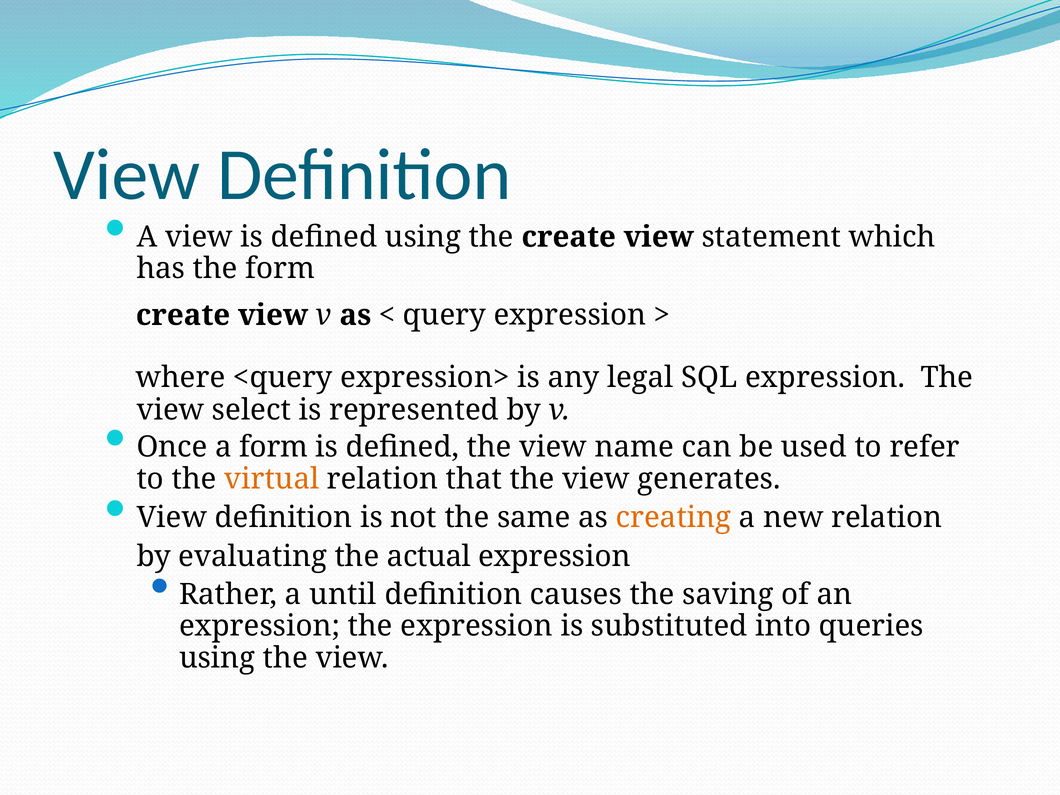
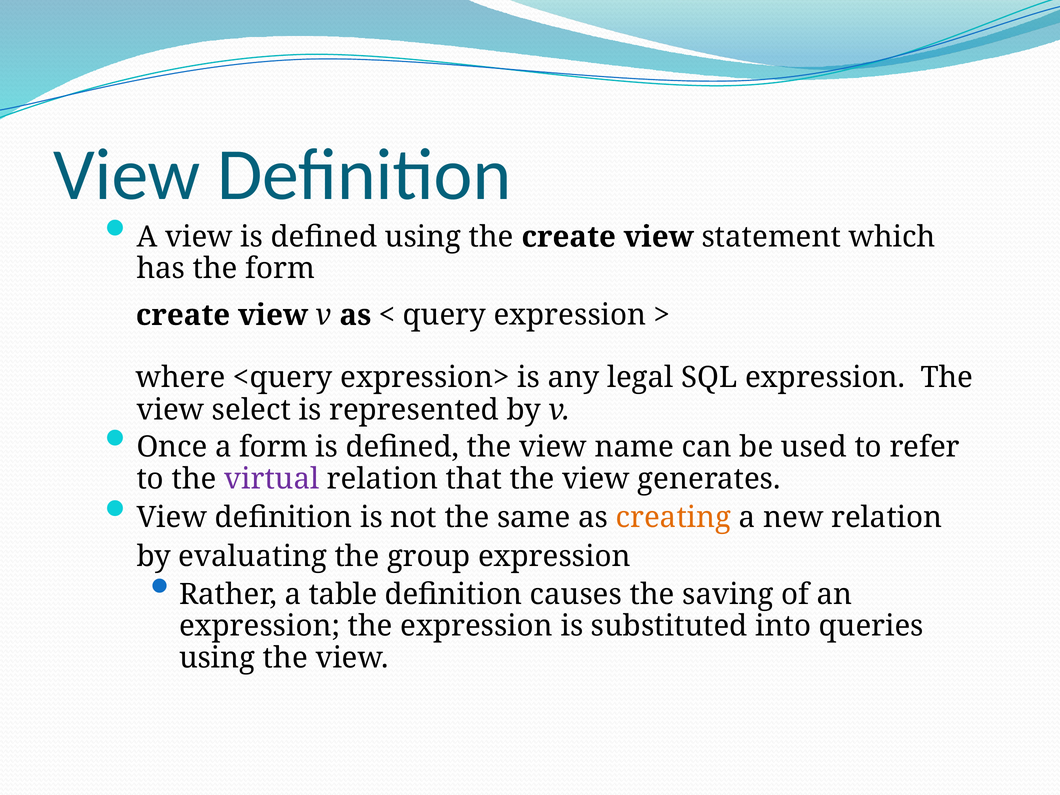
virtual colour: orange -> purple
actual: actual -> group
until: until -> table
